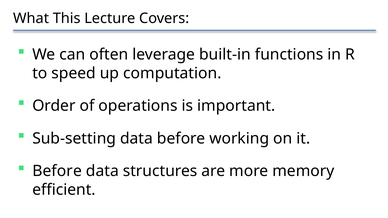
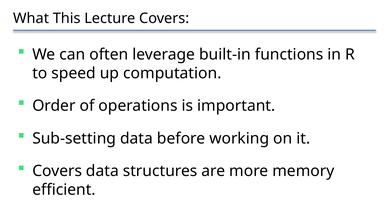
Before at (57, 171): Before -> Covers
